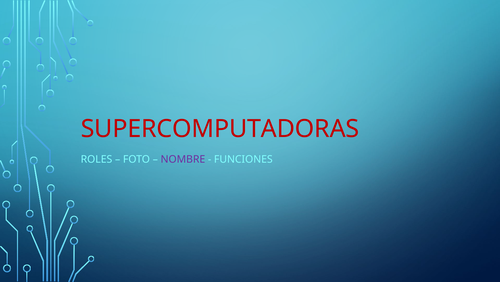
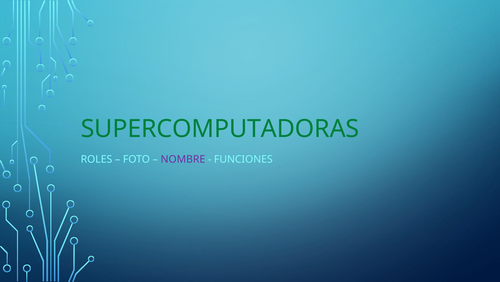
SUPERCOMPUTADORAS colour: red -> green
